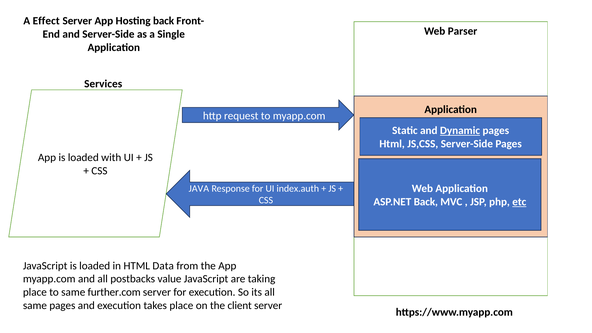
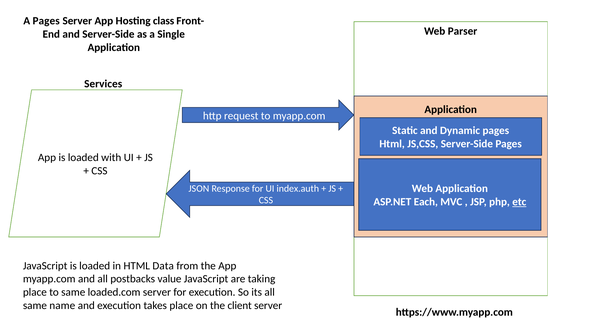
A Effect: Effect -> Pages
Hosting back: back -> class
Dynamic underline: present -> none
JAVA: JAVA -> JSON
ASP.NET Back: Back -> Each
further.com: further.com -> loaded.com
same pages: pages -> name
